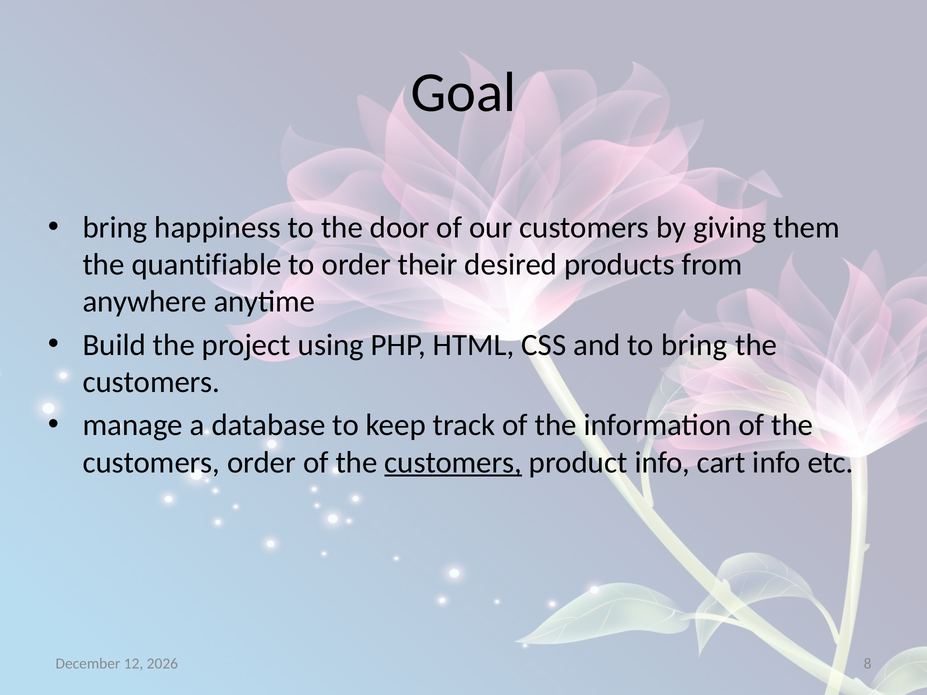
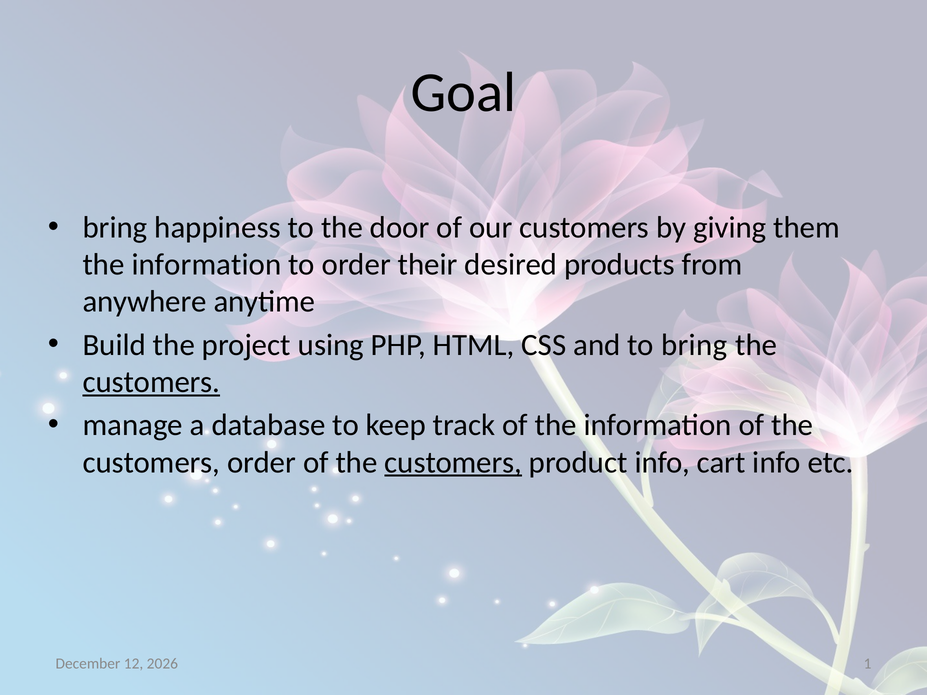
quantifiable at (207, 265): quantifiable -> information
customers at (151, 382) underline: none -> present
8: 8 -> 1
